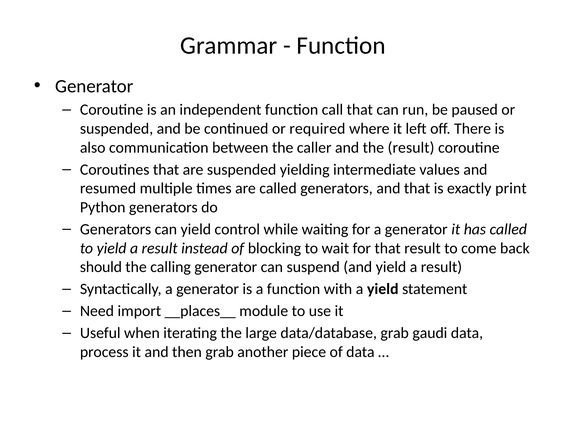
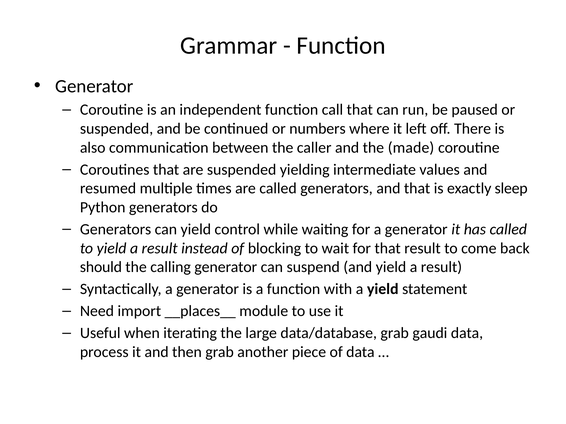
required: required -> numbers
the result: result -> made
print: print -> sleep
